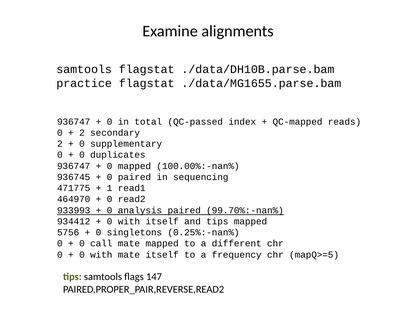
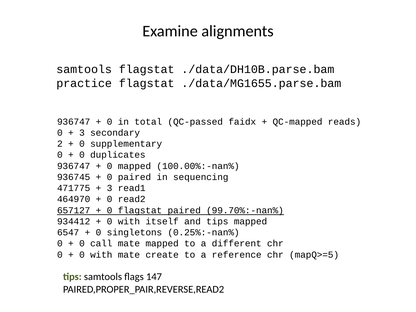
index: index -> faidx
2 at (82, 133): 2 -> 3
1 at (110, 188): 1 -> 3
933993: 933993 -> 657127
0 analysis: analysis -> flagstat
5756: 5756 -> 6547
mate itself: itself -> create
frequency: frequency -> reference
